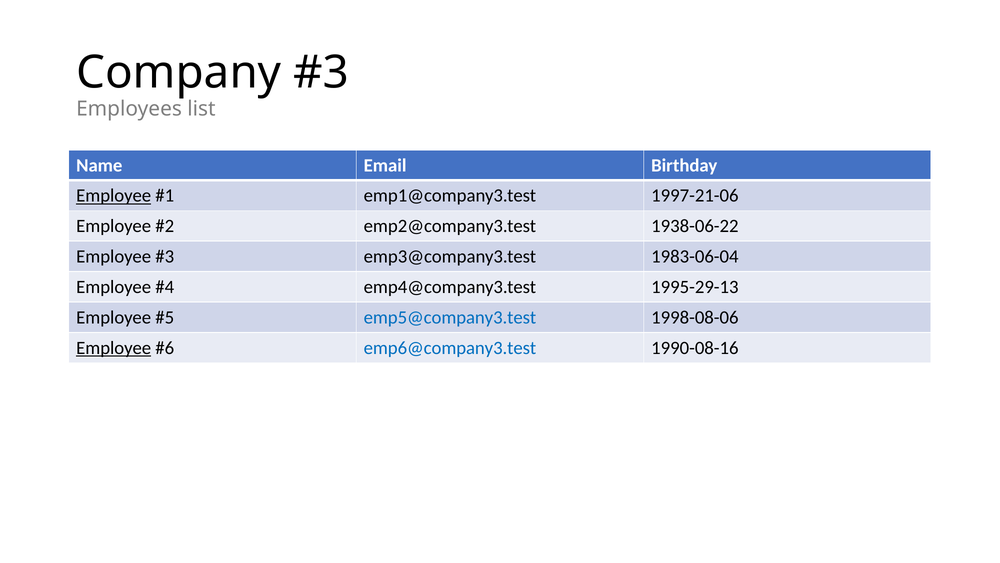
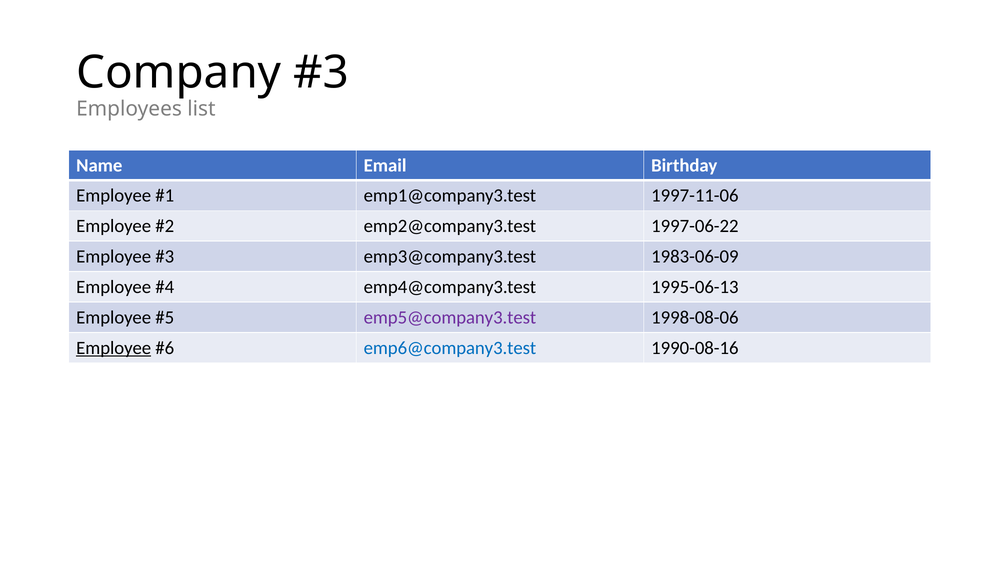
Employee at (114, 196) underline: present -> none
1997-21-06: 1997-21-06 -> 1997-11-06
1938-06-22: 1938-06-22 -> 1997-06-22
1983-06-04: 1983-06-04 -> 1983-06-09
1995-29-13: 1995-29-13 -> 1995-06-13
emp5@company3.test colour: blue -> purple
